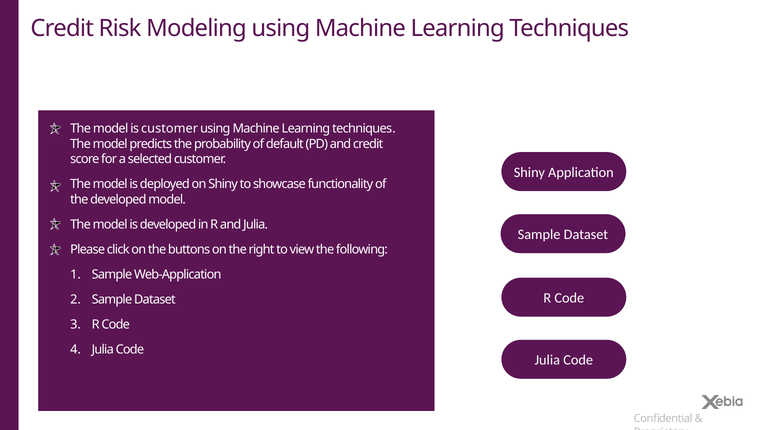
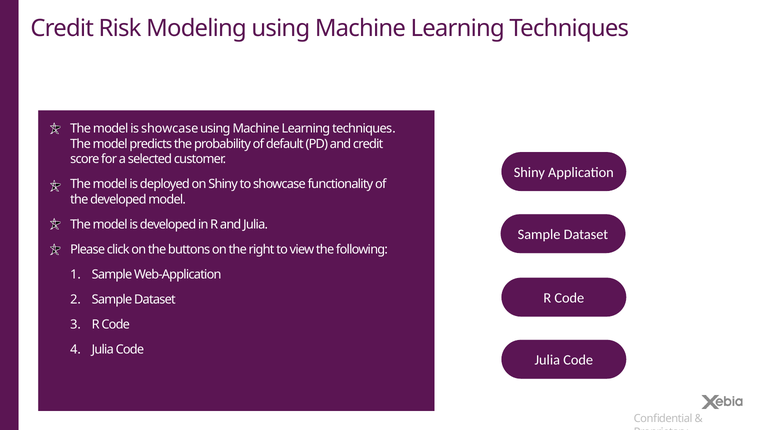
is customer: customer -> showcase
